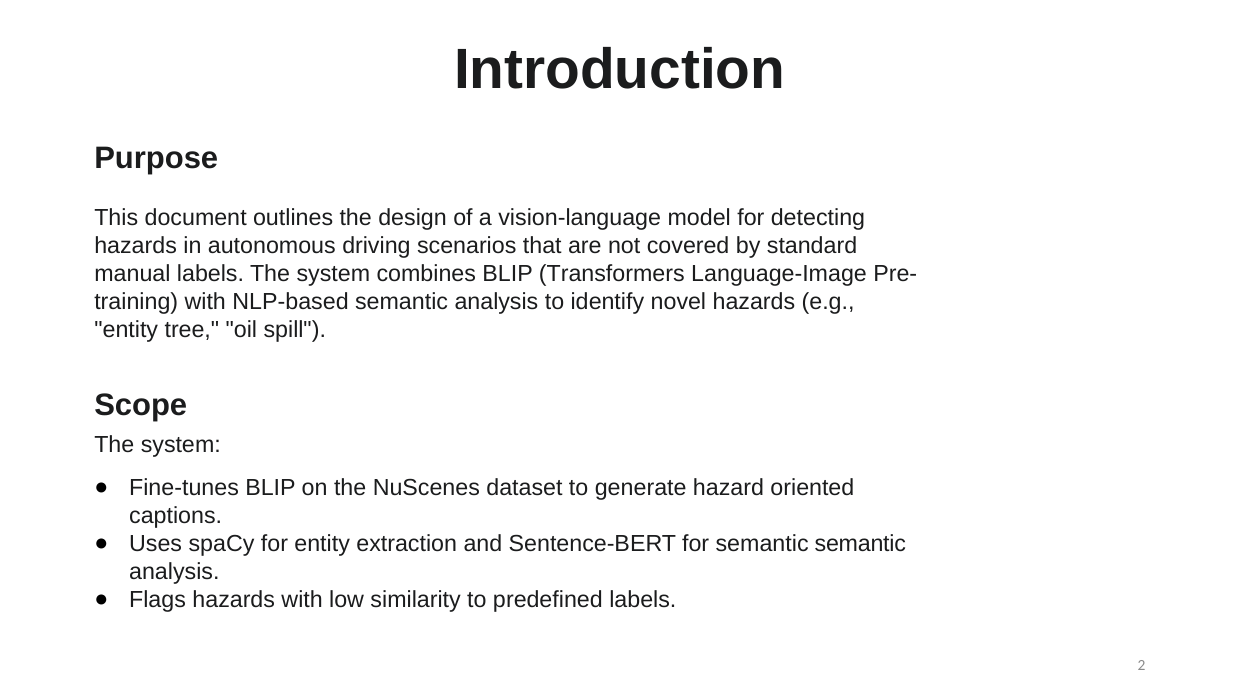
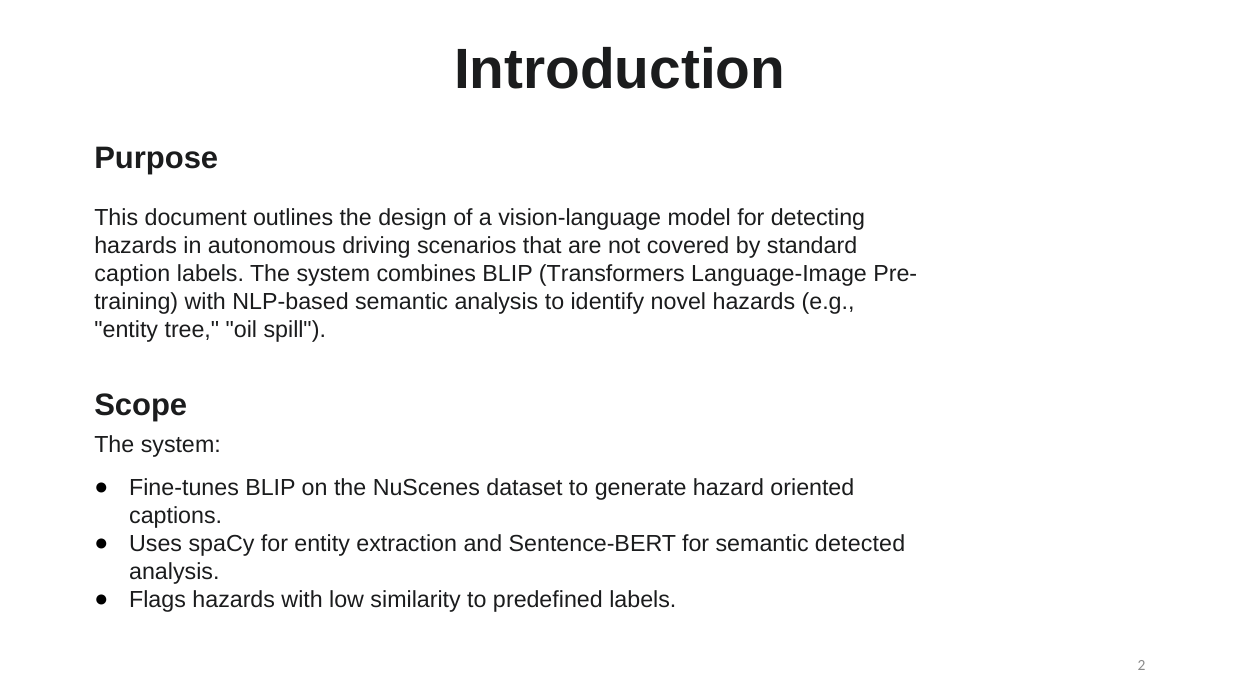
manual: manual -> caption
semantic semantic: semantic -> detected
